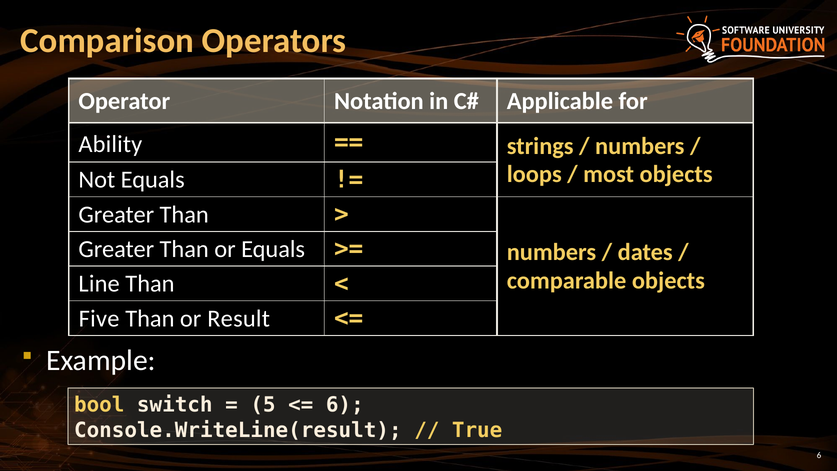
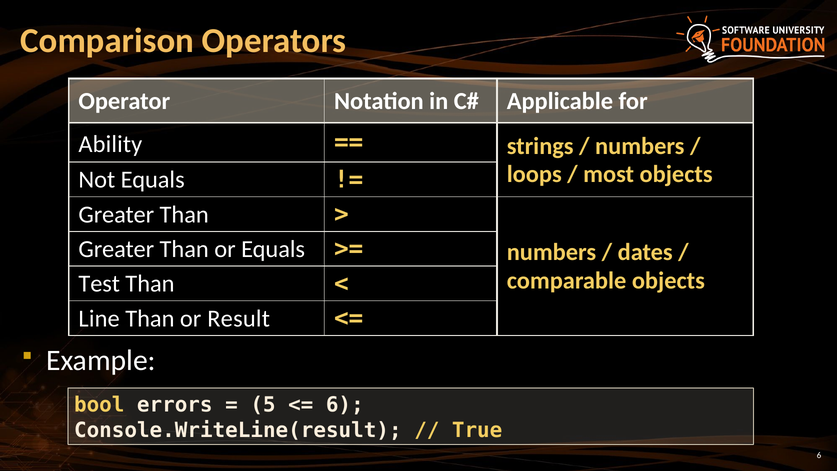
Line: Line -> Test
Five: Five -> Line
switch: switch -> errors
